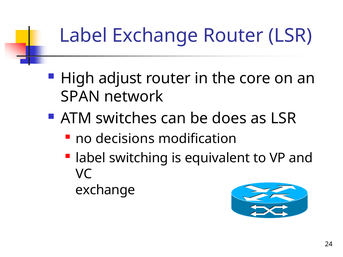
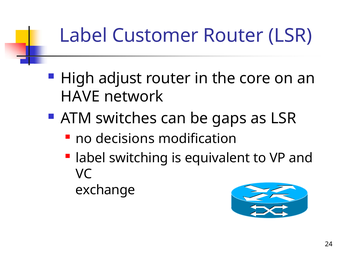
Label Exchange: Exchange -> Customer
SPAN: SPAN -> HAVE
does: does -> gaps
